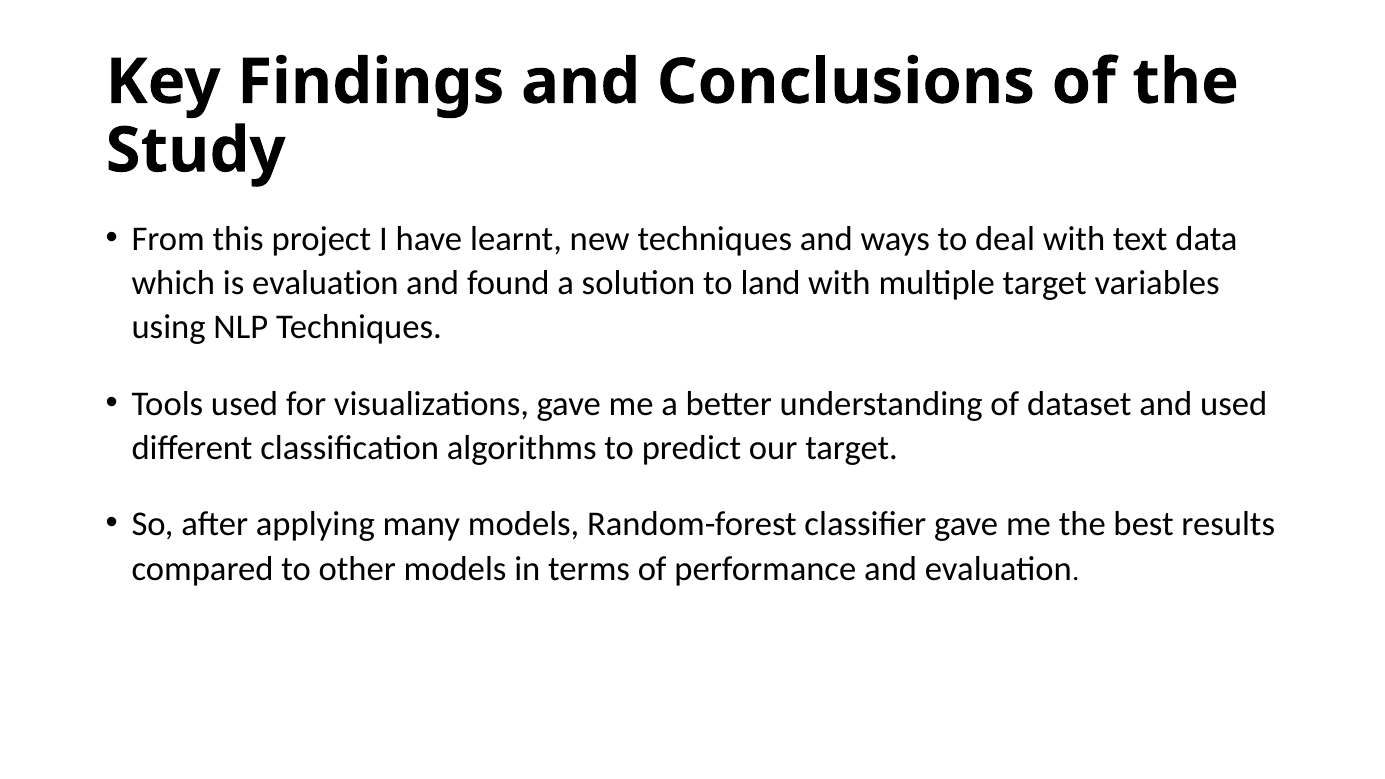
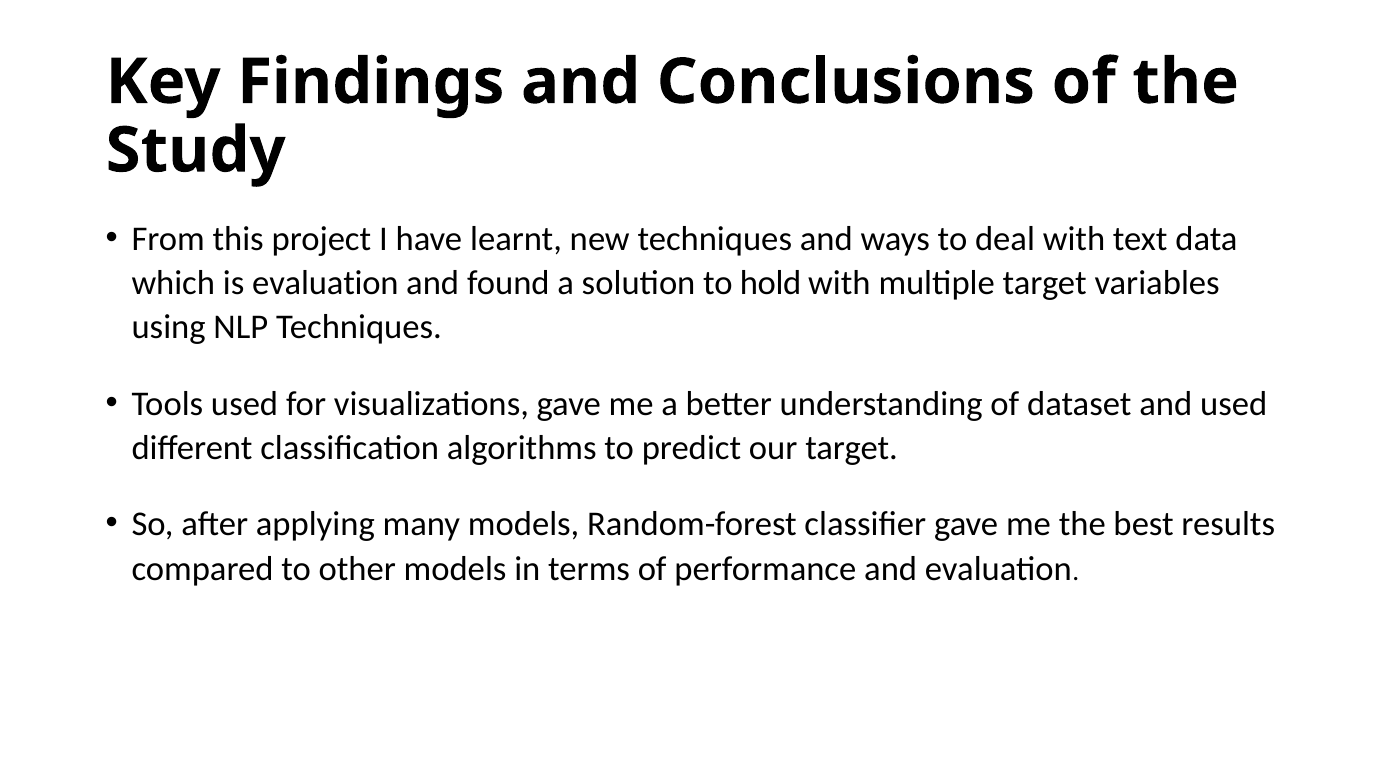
land: land -> hold
